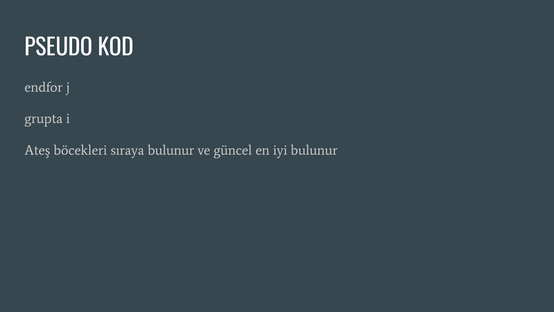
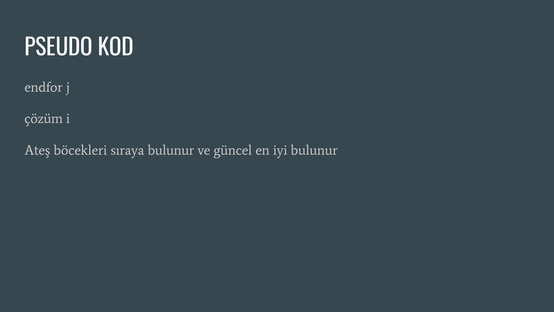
grupta: grupta -> çözüm
